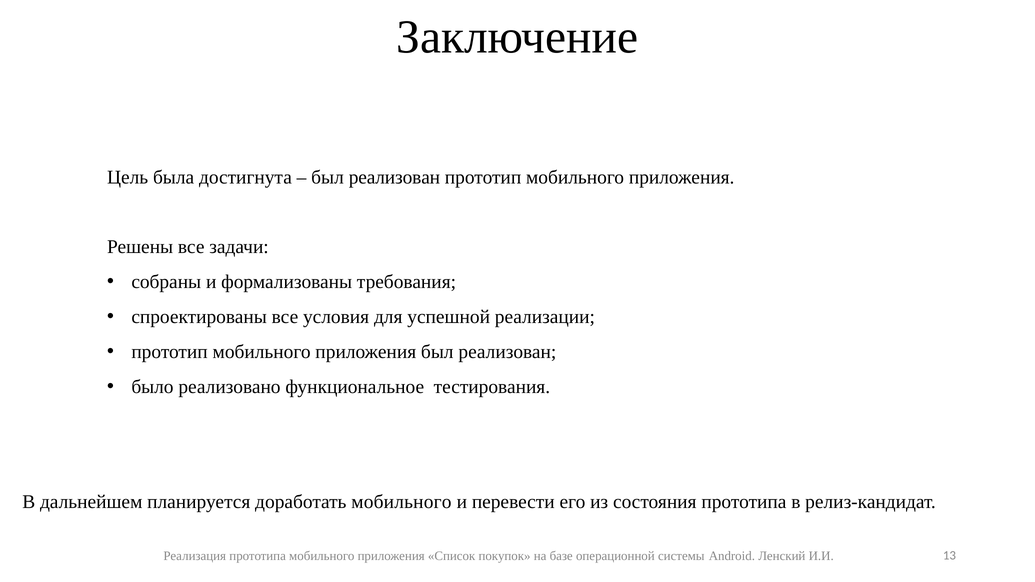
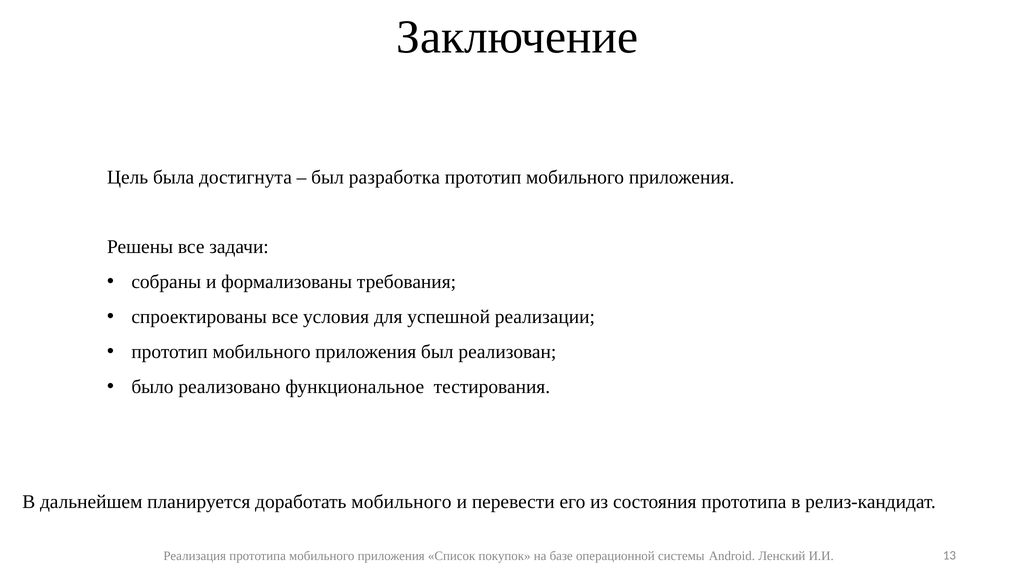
реализован at (394, 177): реализован -> разработка
